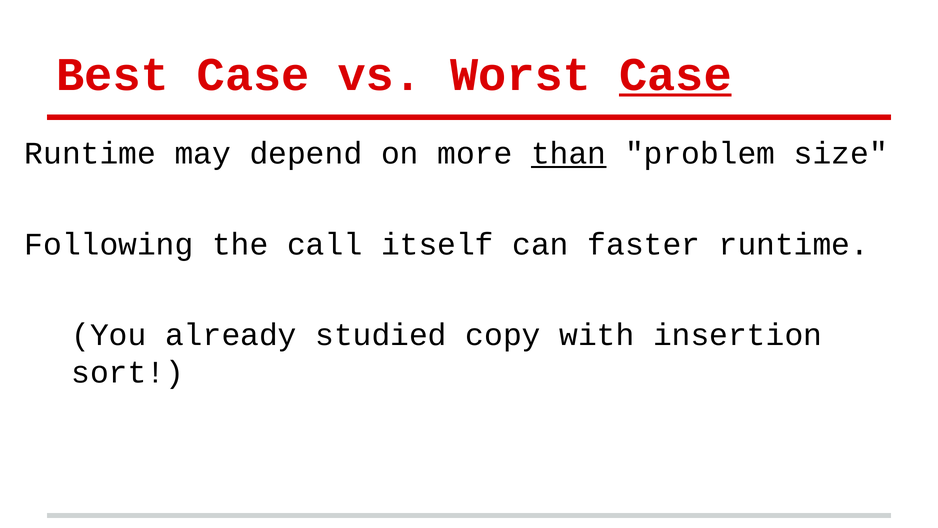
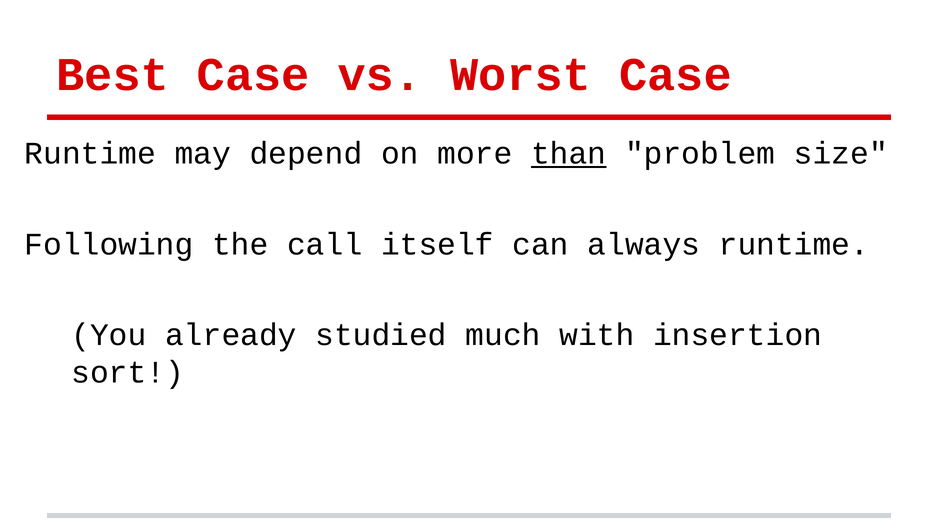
Case at (675, 75) underline: present -> none
faster: faster -> always
copy: copy -> much
